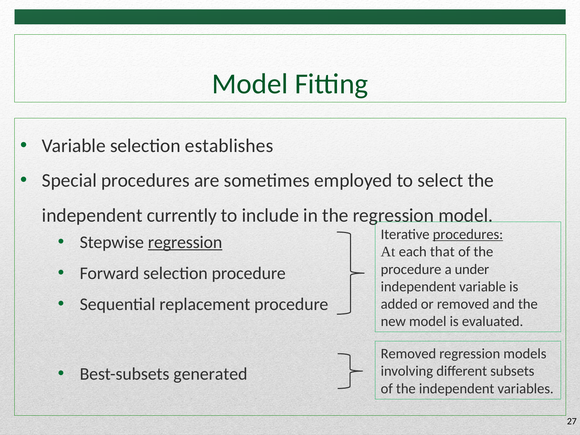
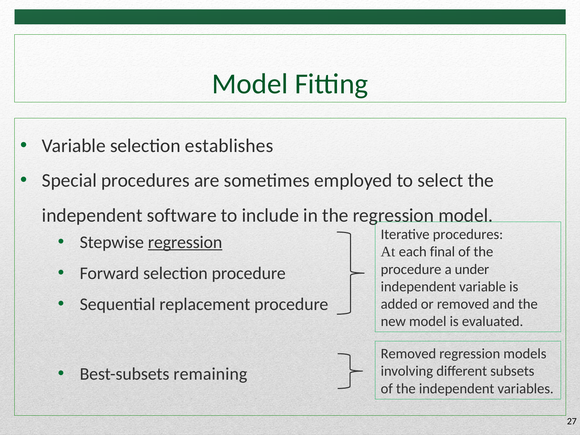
currently: currently -> software
procedures at (468, 234) underline: present -> none
that: that -> final
generated: generated -> remaining
